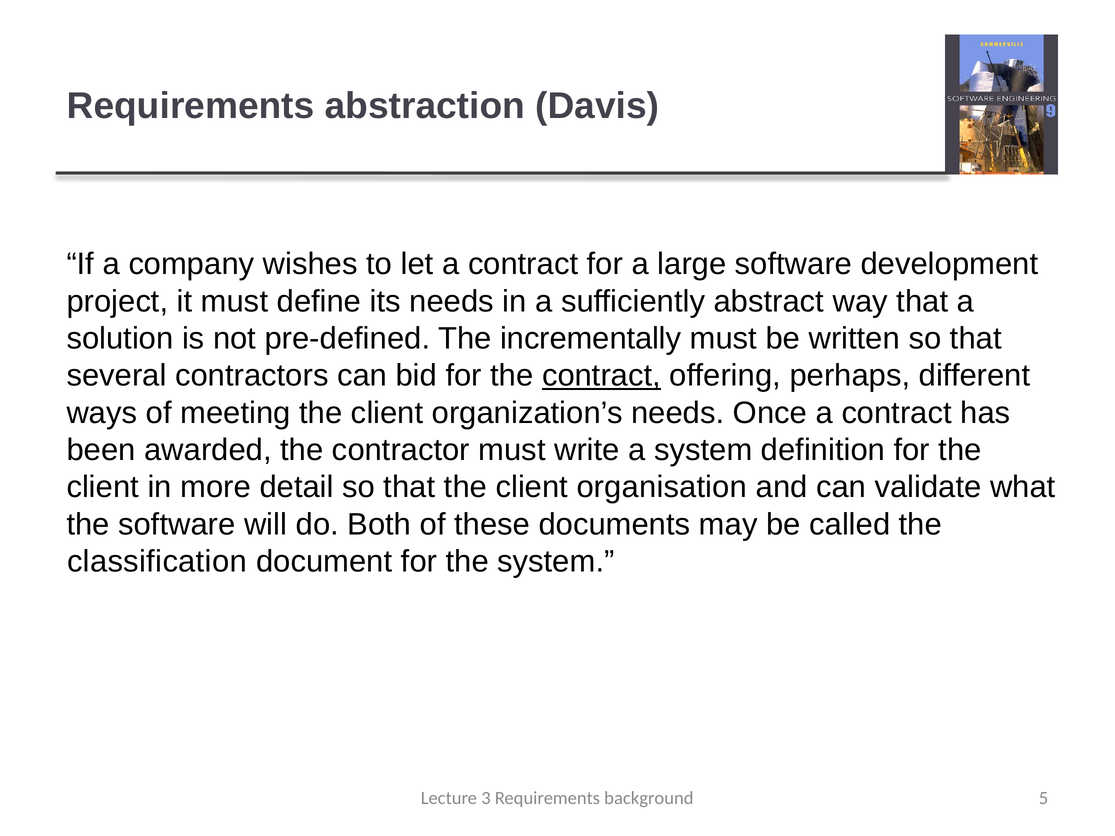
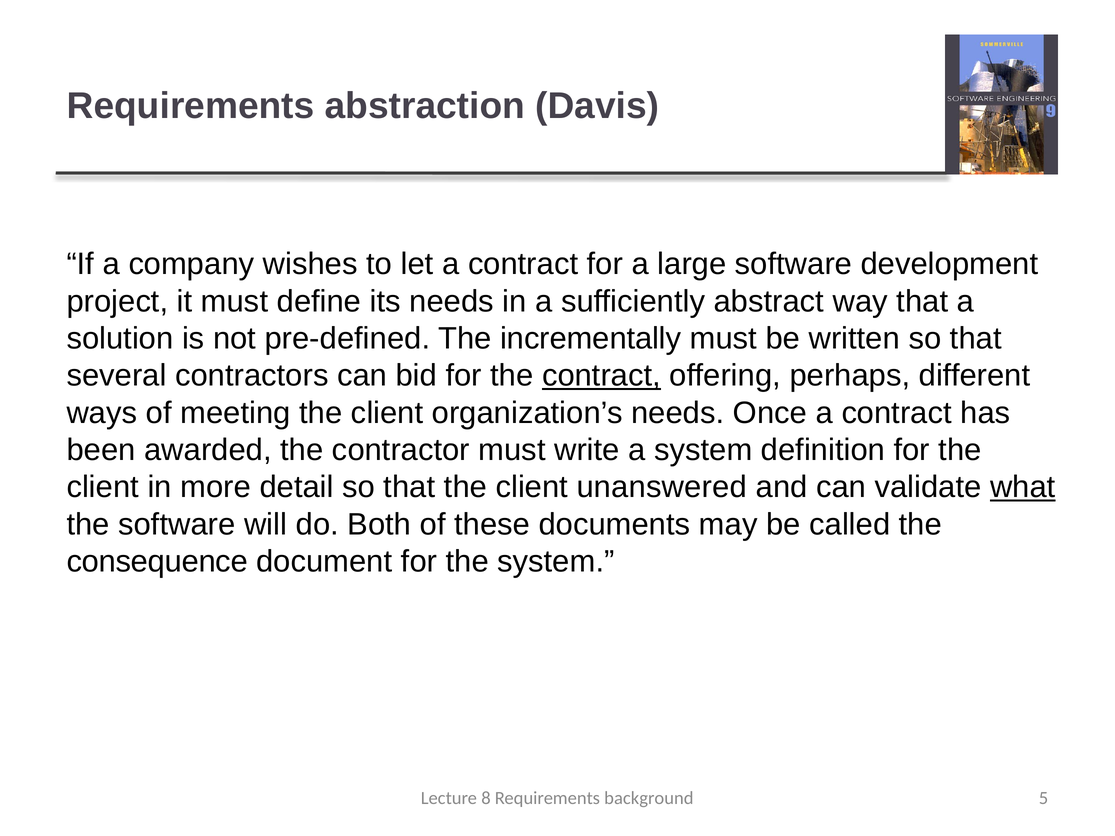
organisation: organisation -> unanswered
what underline: none -> present
classification: classification -> consequence
3: 3 -> 8
